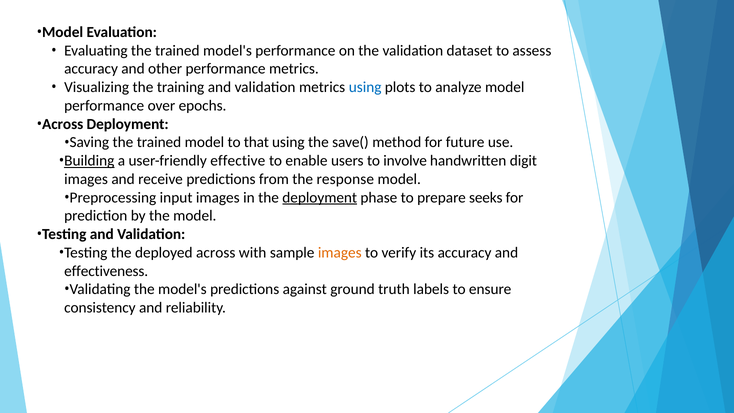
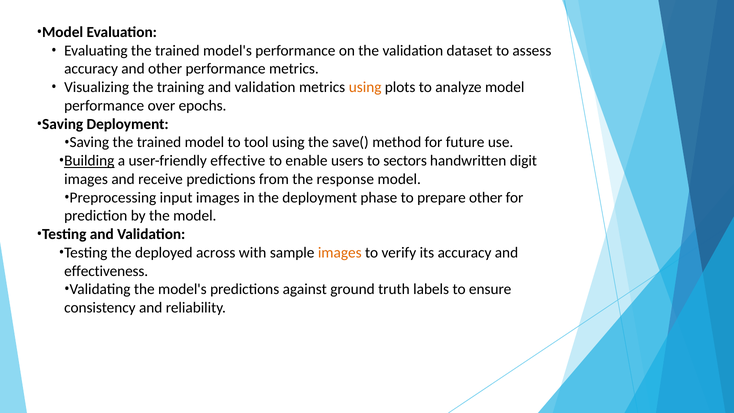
using at (365, 87) colour: blue -> orange
Across at (63, 124): Across -> Saving
that: that -> tool
involve: involve -> sectors
deployment at (320, 197) underline: present -> none
prepare seeks: seeks -> other
